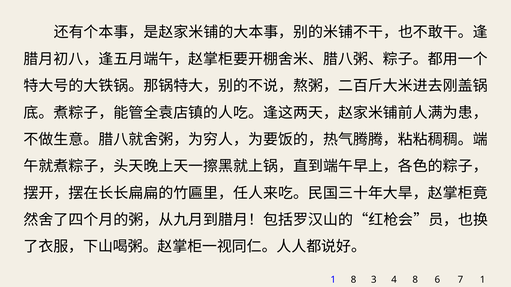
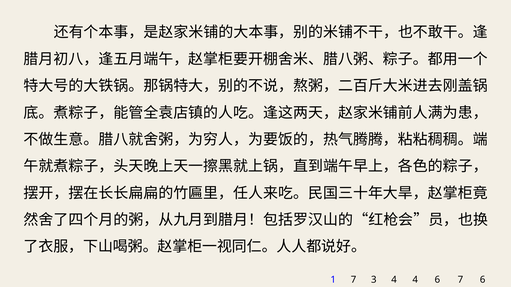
1 8: 8 -> 7
4 8: 8 -> 4
7 1: 1 -> 6
